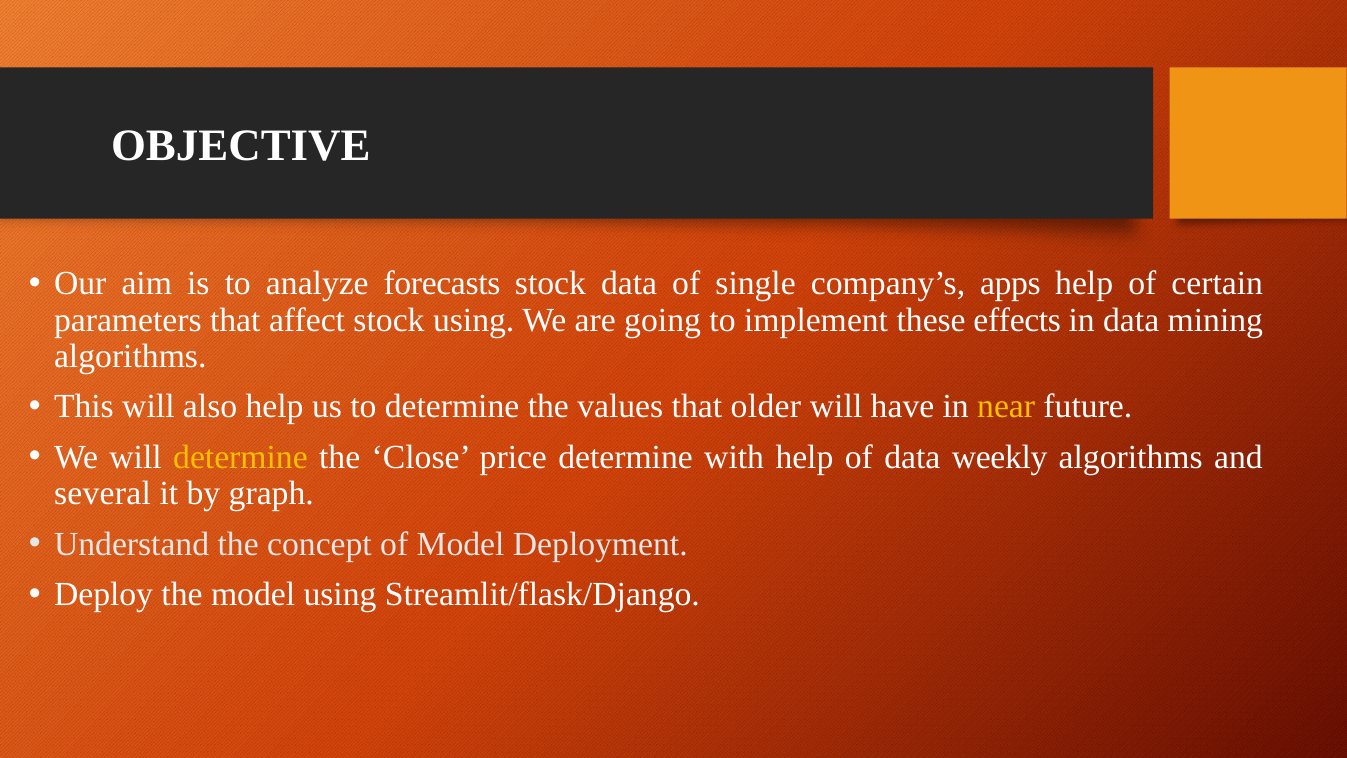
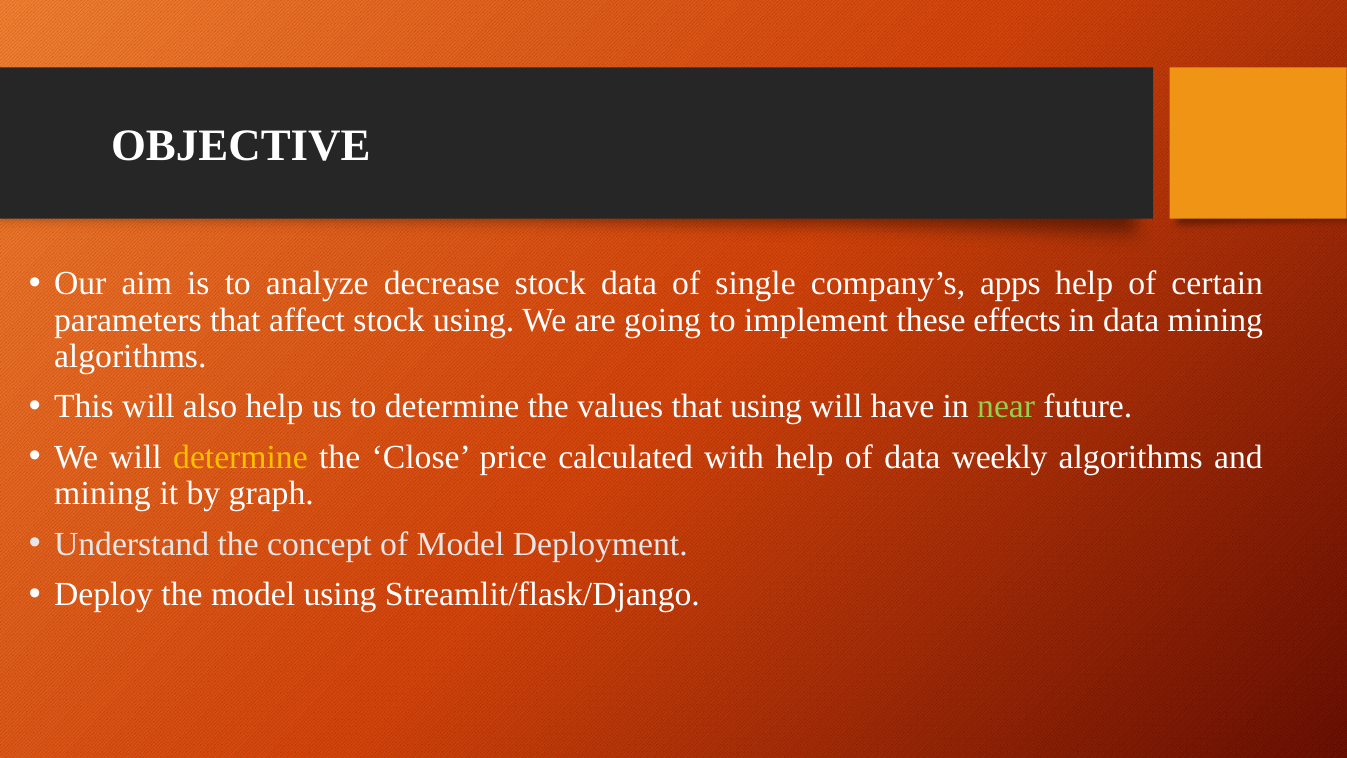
forecasts: forecasts -> decrease
that older: older -> using
near colour: yellow -> light green
price determine: determine -> calculated
several at (102, 493): several -> mining
